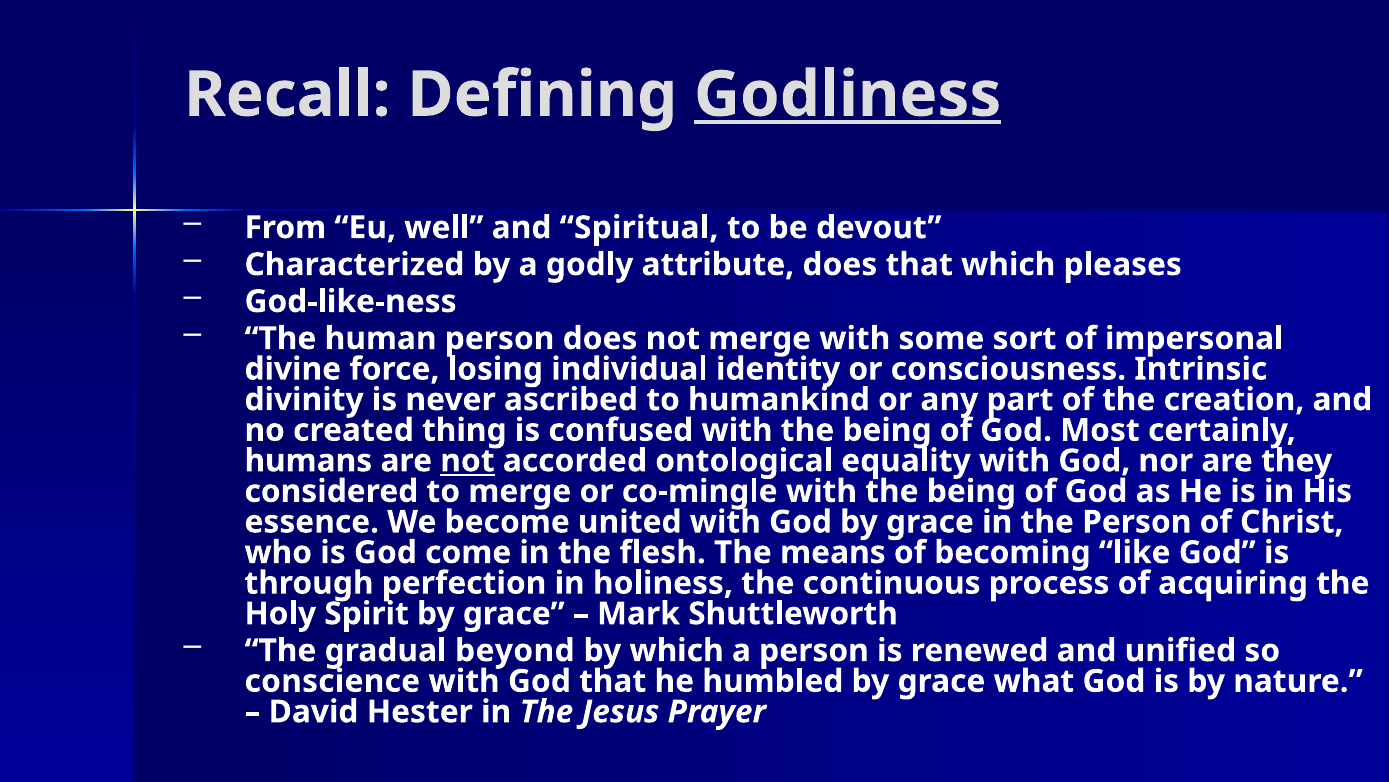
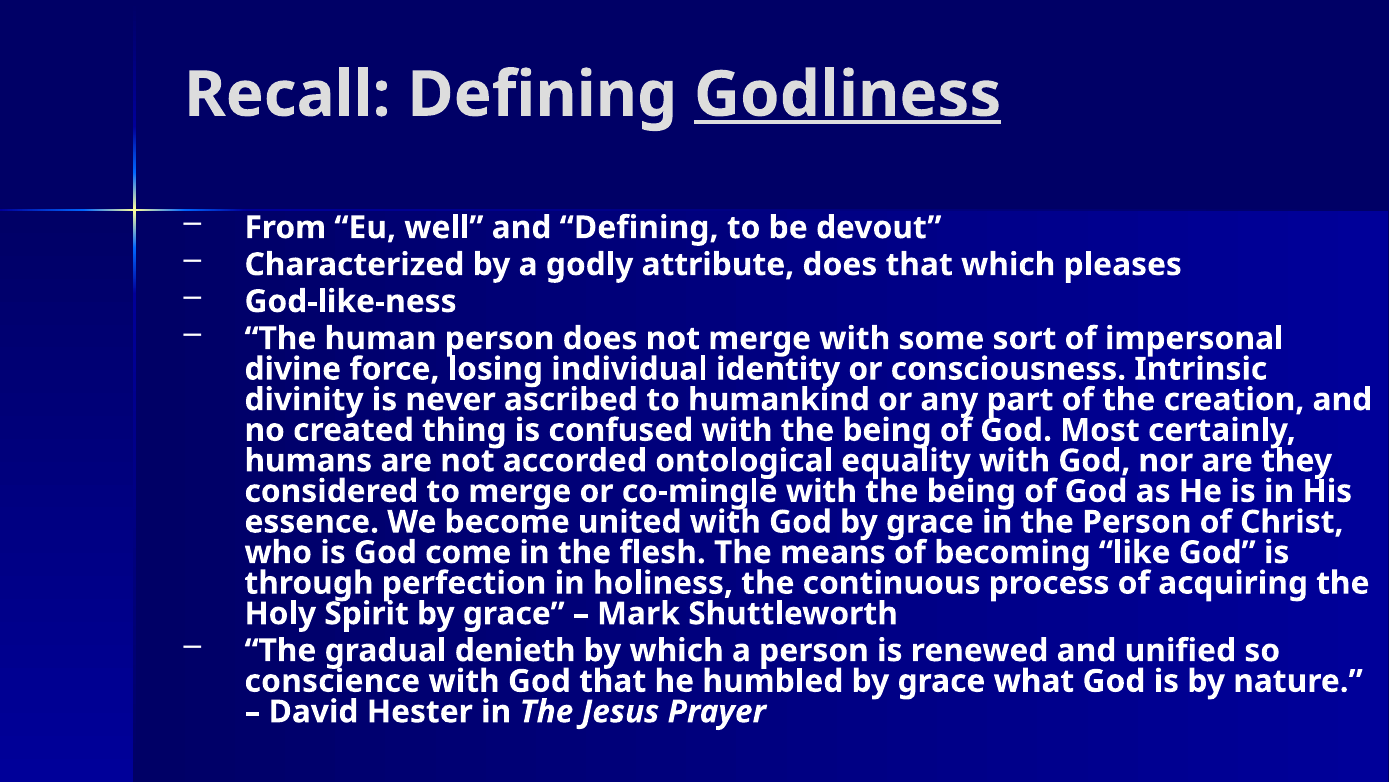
and Spiritual: Spiritual -> Defining
not at (467, 460) underline: present -> none
beyond: beyond -> denieth
